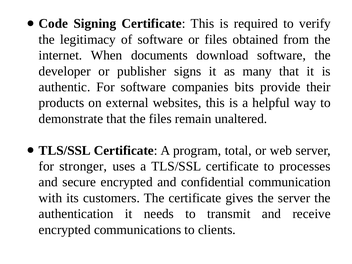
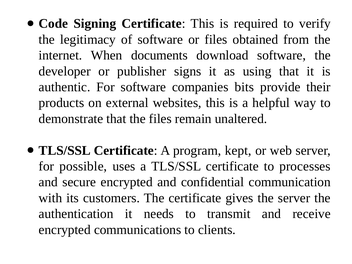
many: many -> using
total: total -> kept
stronger: stronger -> possible
